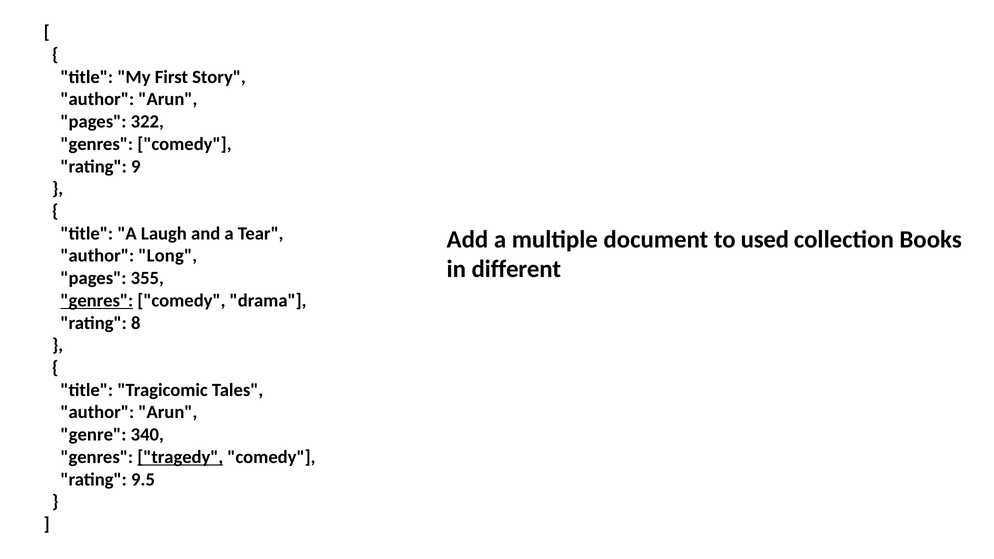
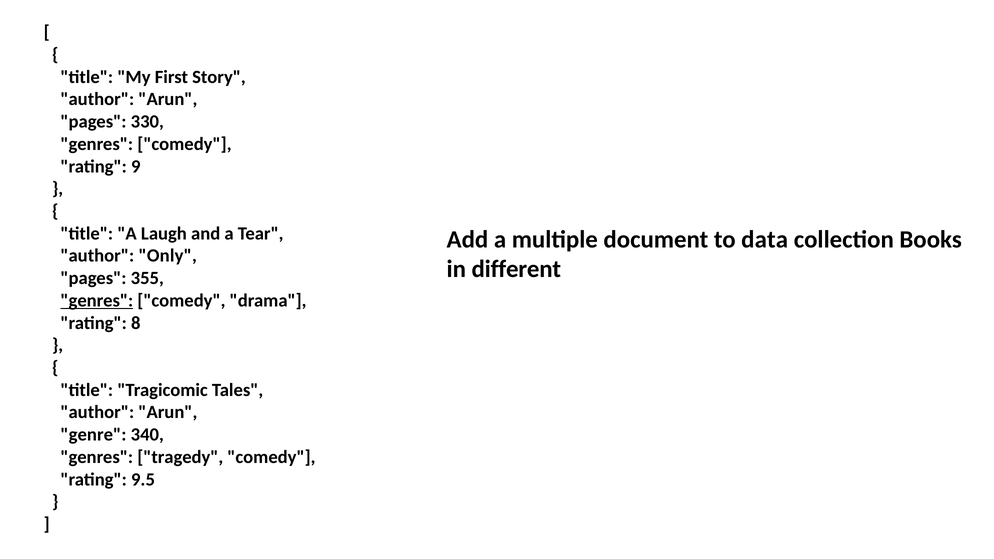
322: 322 -> 330
used: used -> data
Long: Long -> Only
tragedy underline: present -> none
